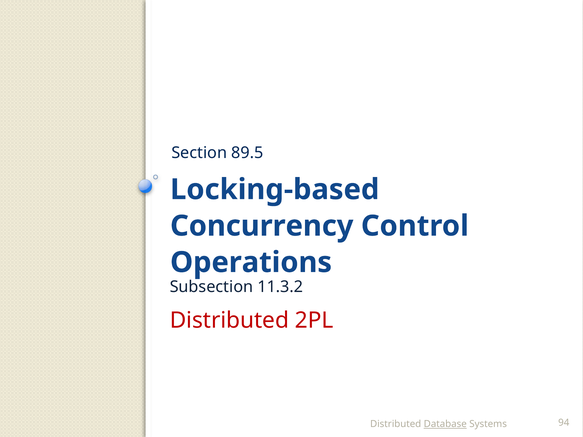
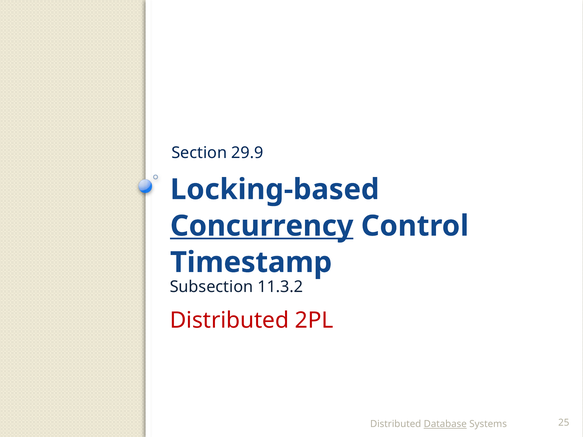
89.5: 89.5 -> 29.9
Concurrency underline: none -> present
Operations: Operations -> Timestamp
94: 94 -> 25
